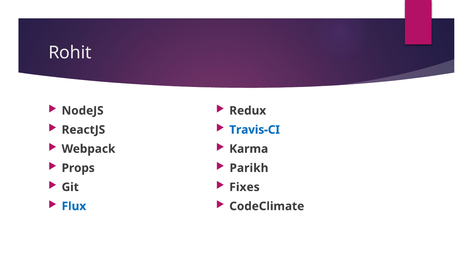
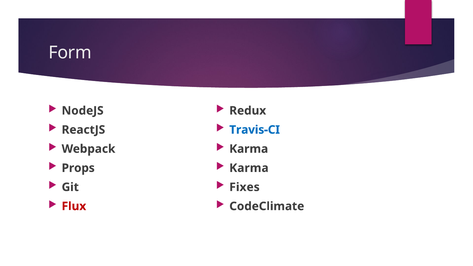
Rohit: Rohit -> Form
Parikh at (249, 168): Parikh -> Karma
Flux colour: blue -> red
